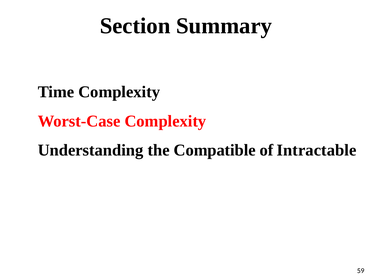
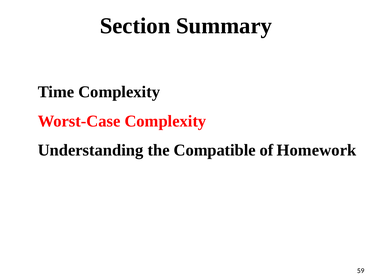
Intractable: Intractable -> Homework
